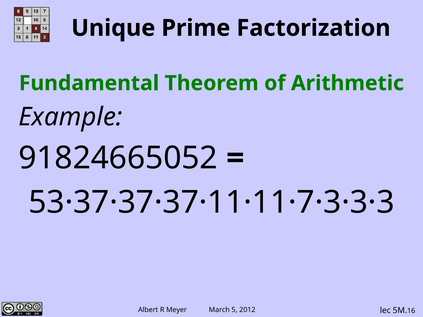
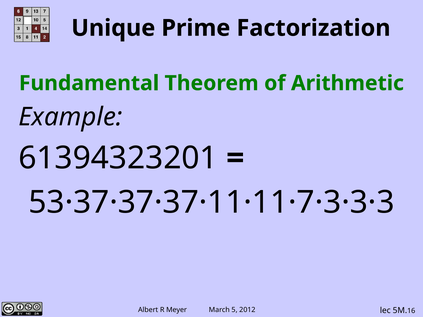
91824665052: 91824665052 -> 61394323201
